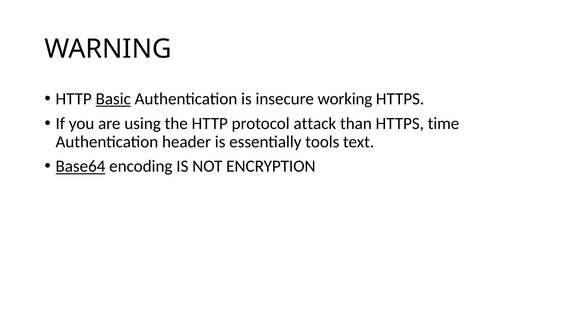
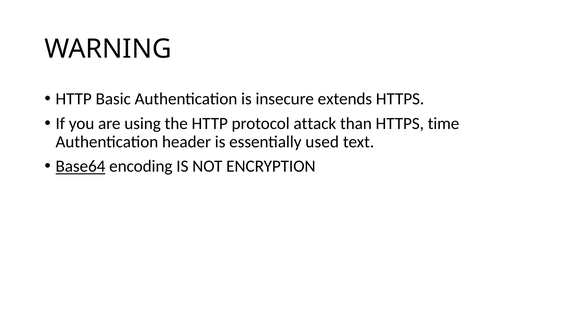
Basic underline: present -> none
working: working -> extends
tools: tools -> used
